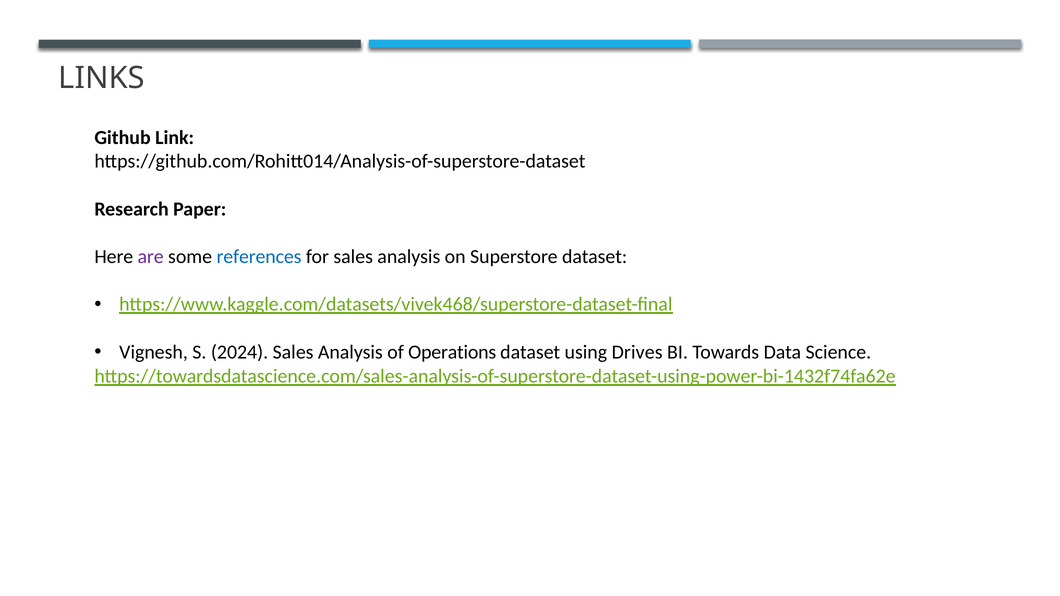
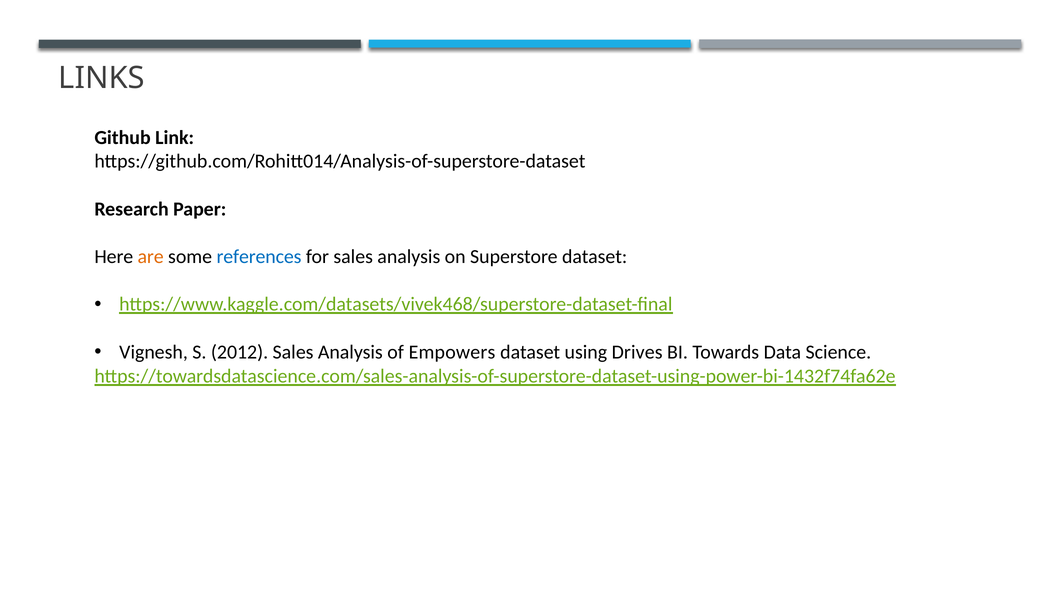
are colour: purple -> orange
2024: 2024 -> 2012
Operations: Operations -> Empowers
